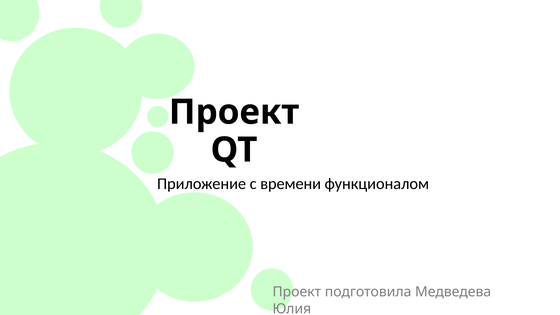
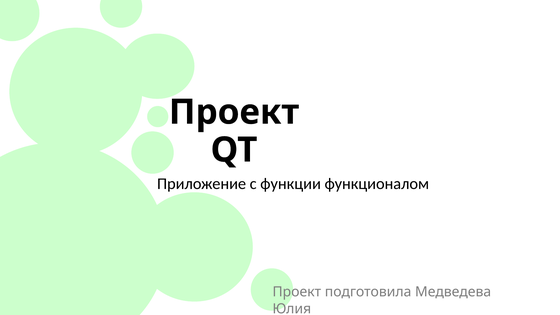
времени: времени -> функции
